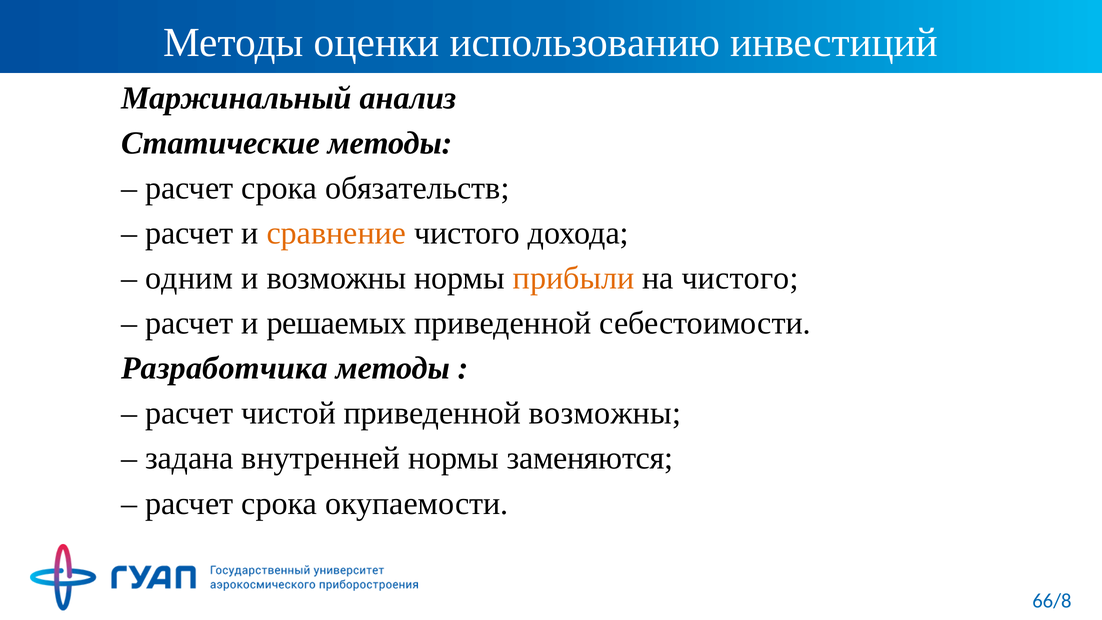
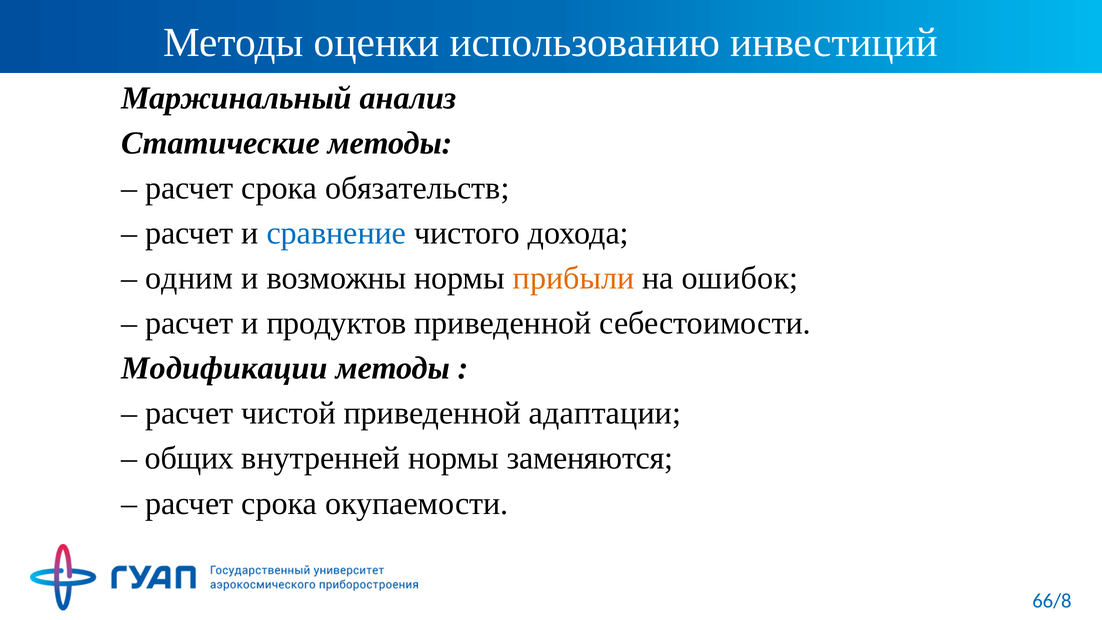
сравнение colour: orange -> blue
на чистого: чистого -> ошибок
решаемых: решаемых -> продуктов
Разработчика: Разработчика -> Модификации
приведенной возможны: возможны -> адаптации
задана: задана -> общих
